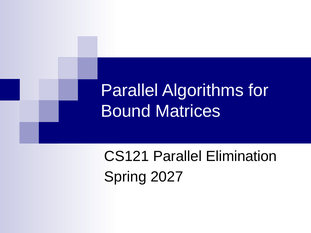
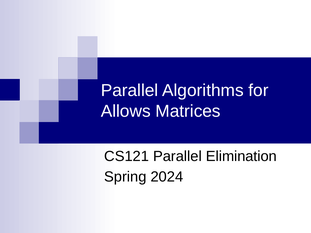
Bound: Bound -> Allows
2027: 2027 -> 2024
